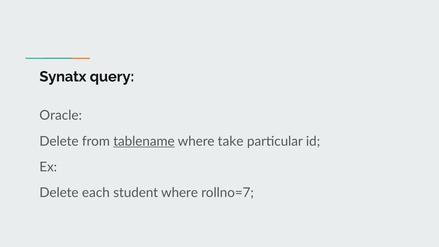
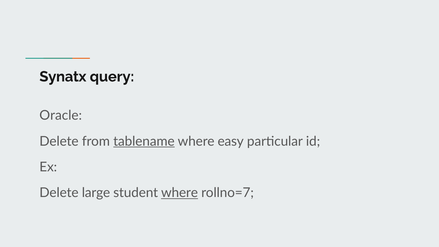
take: take -> easy
each: each -> large
where at (180, 193) underline: none -> present
